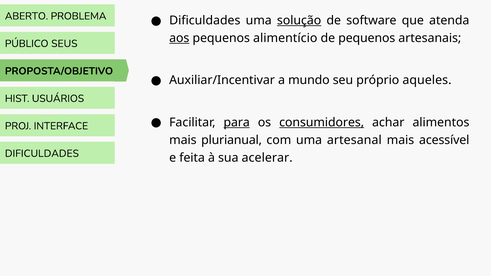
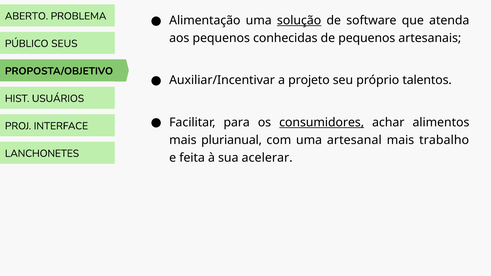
Dificuldades at (205, 21): Dificuldades -> Alimentação
aos underline: present -> none
alimentício: alimentício -> conhecidas
mundo: mundo -> projeto
aqueles: aqueles -> talentos
para underline: present -> none
acessível: acessível -> trabalho
DIFICULDADES at (42, 154): DIFICULDADES -> LANCHONETES
